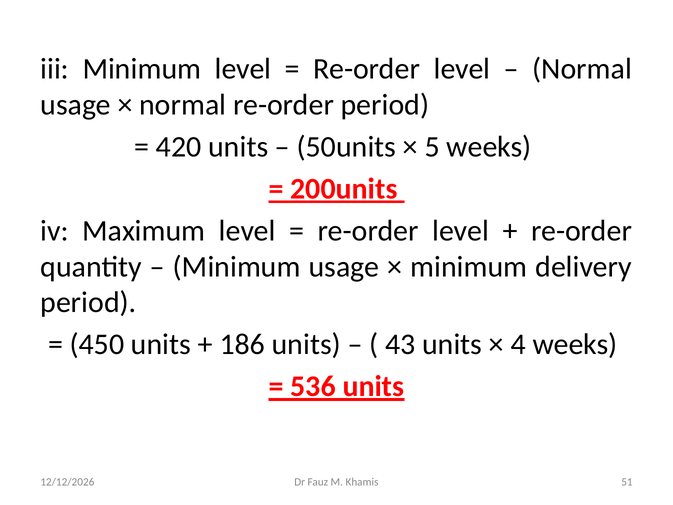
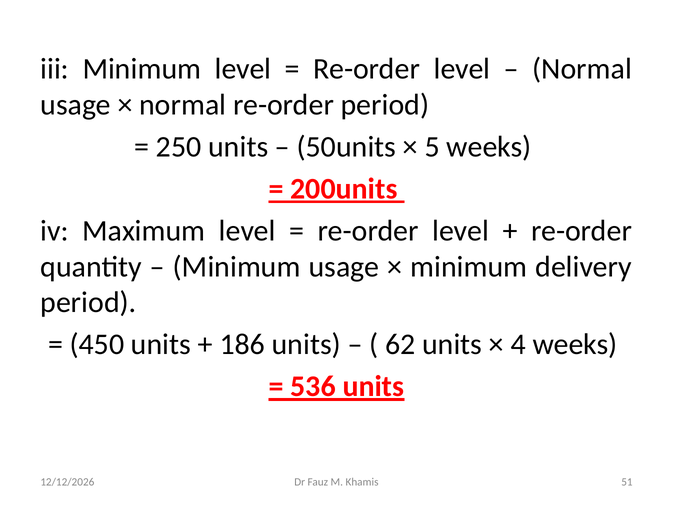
420: 420 -> 250
43: 43 -> 62
